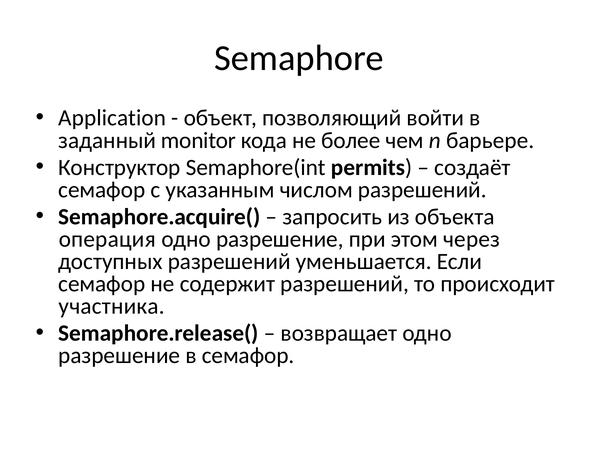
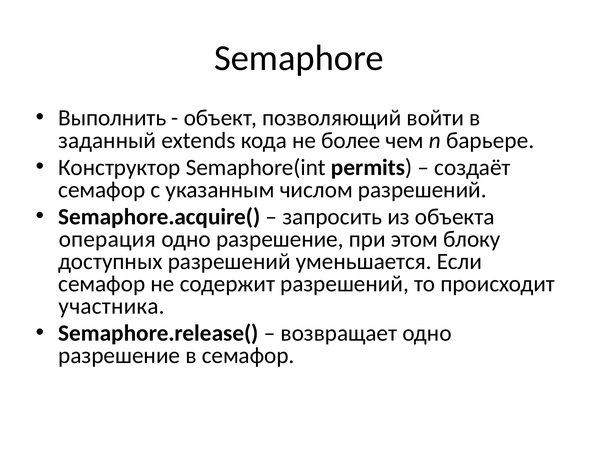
Application: Application -> Выполнить
monitor: monitor -> extends
через: через -> блоку
